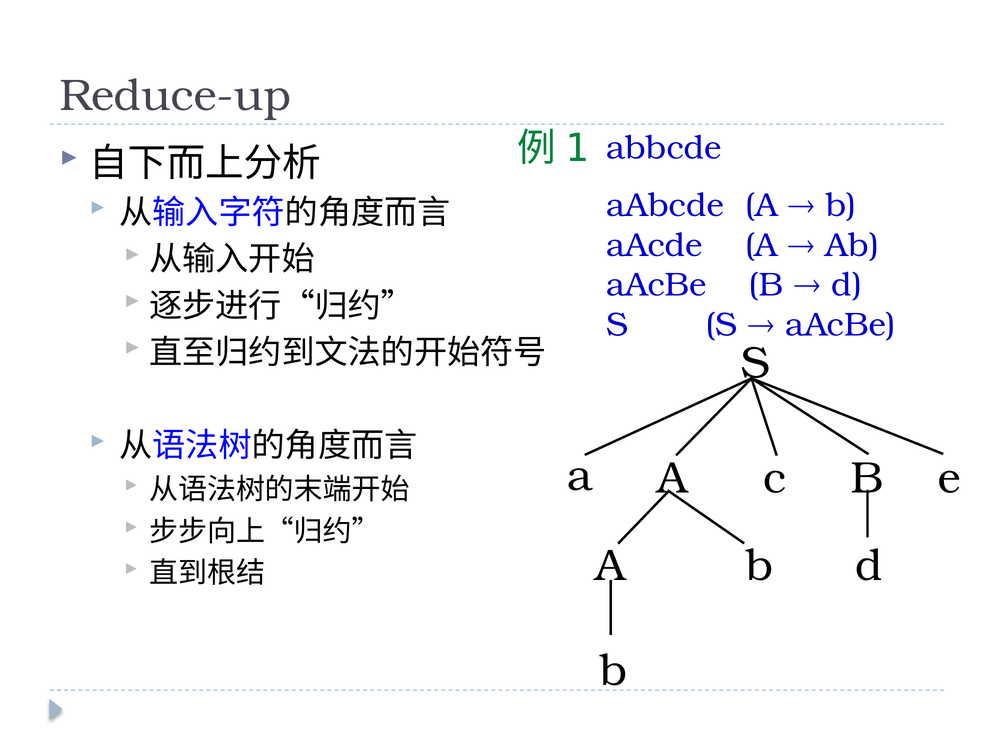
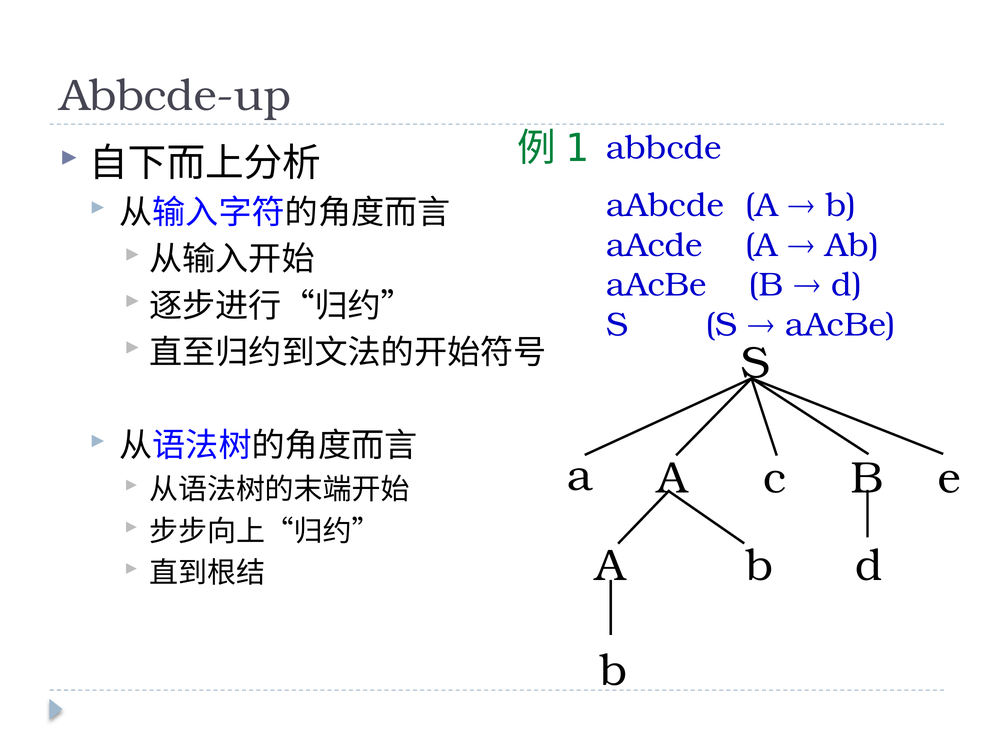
Reduce-up: Reduce-up -> Abbcde-up
